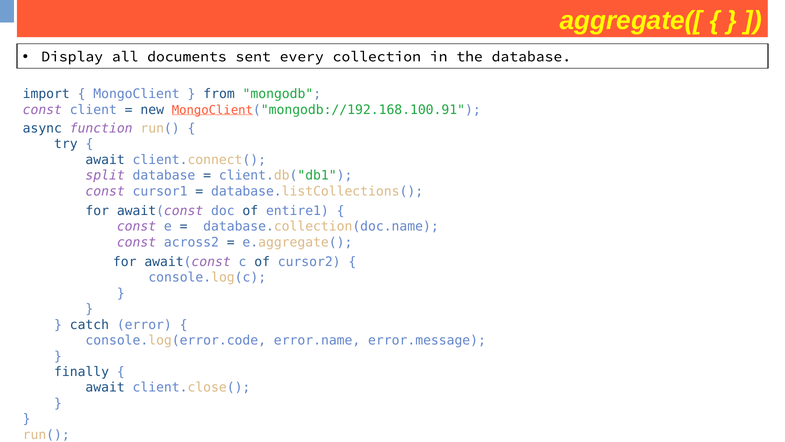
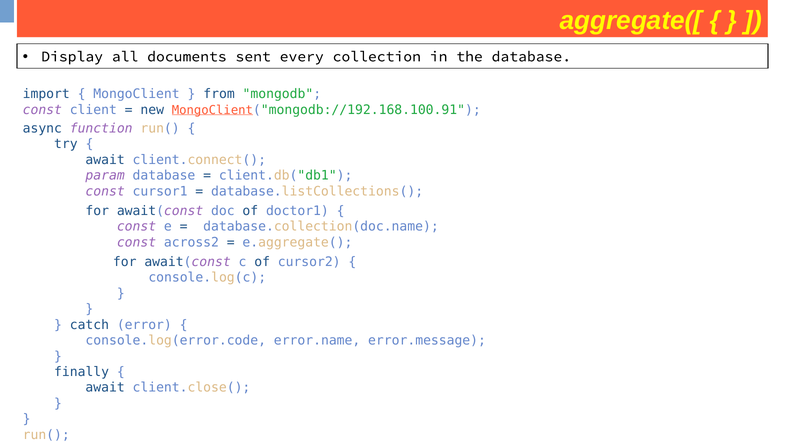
split: split -> param
entire1: entire1 -> doctor1
